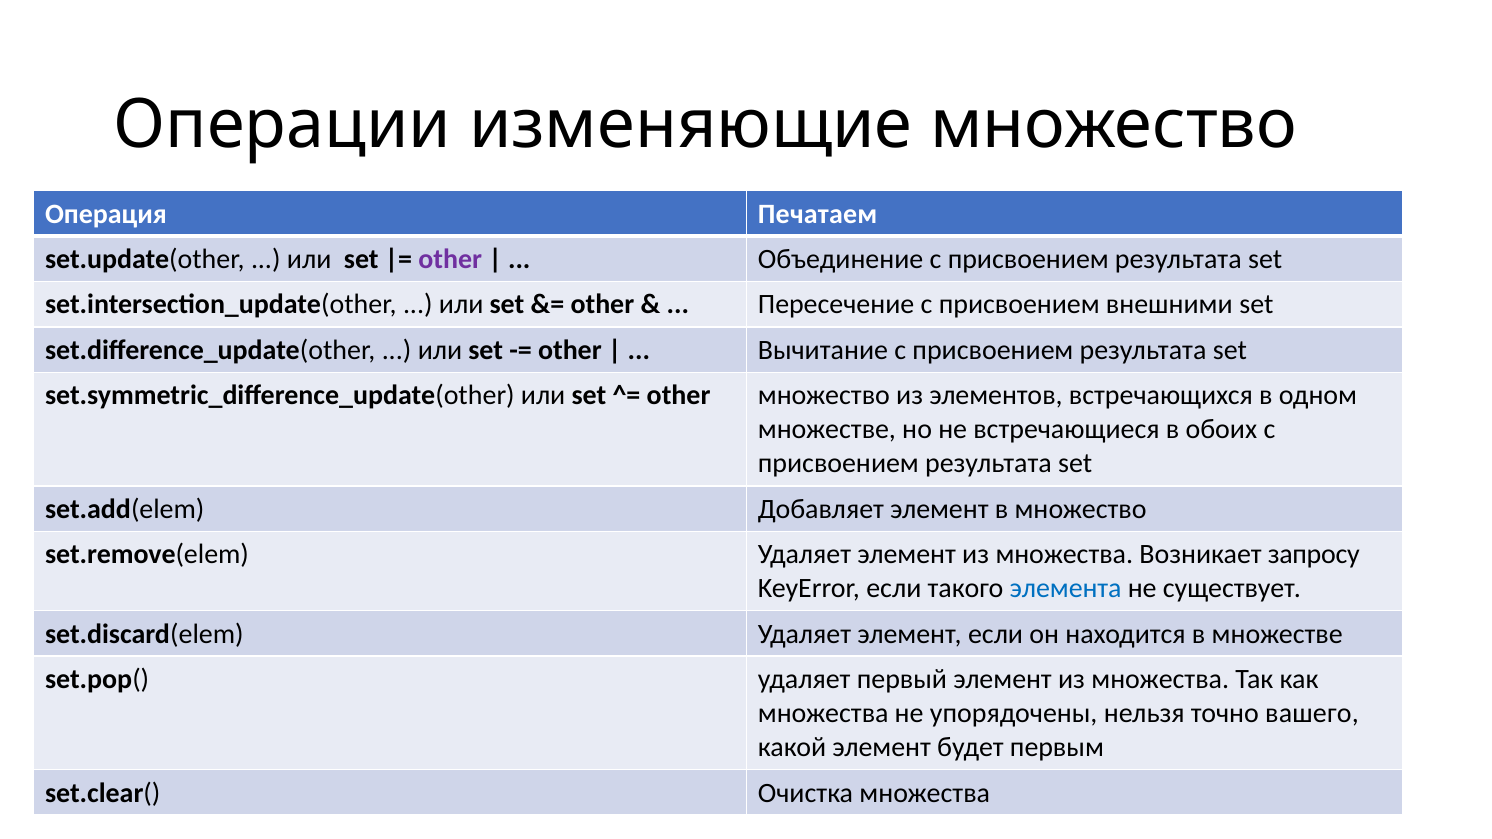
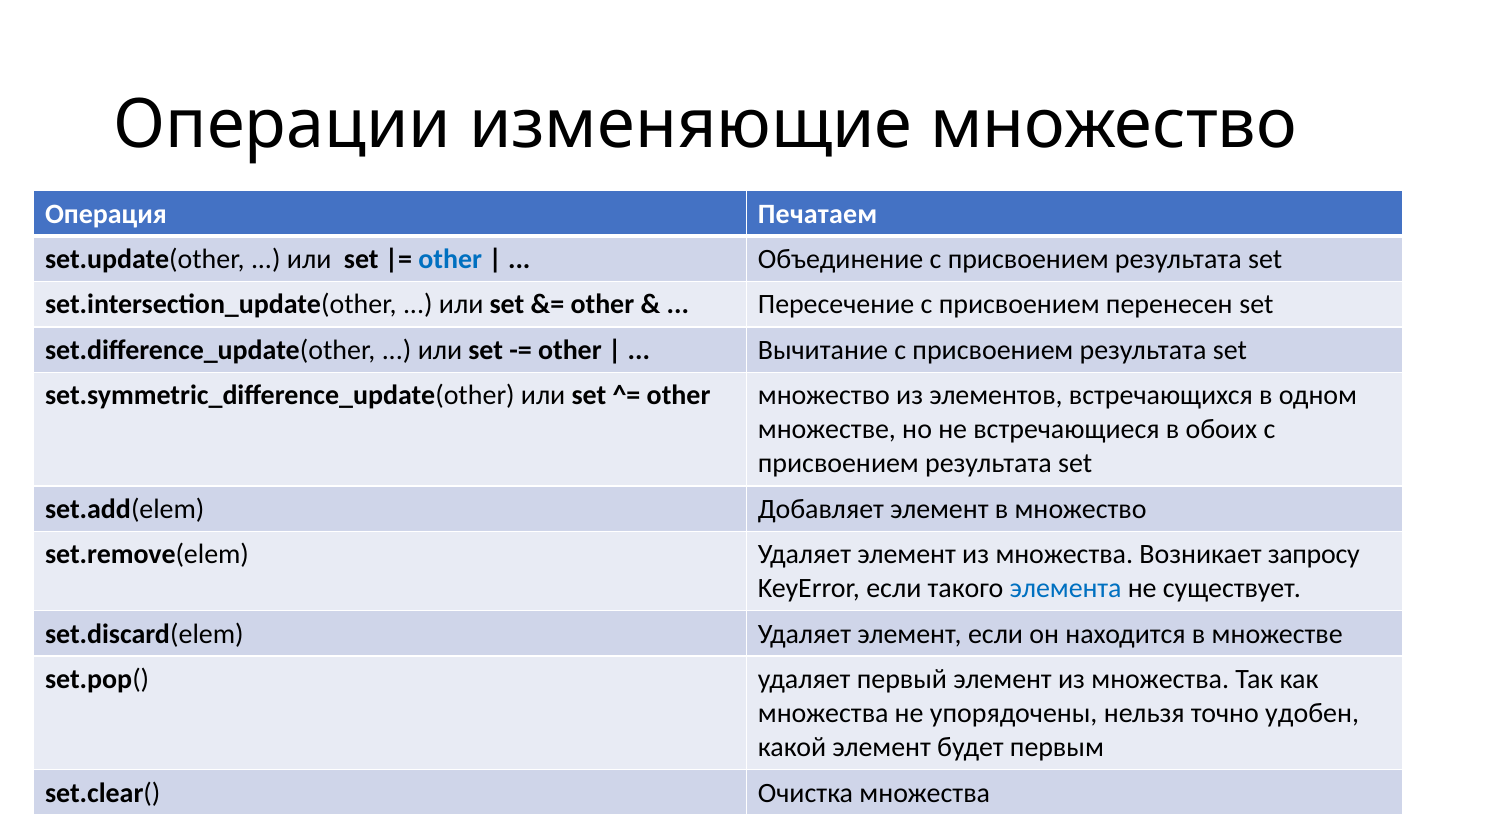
other at (450, 259) colour: purple -> blue
внешними: внешними -> перенесен
вашего: вашего -> удобен
